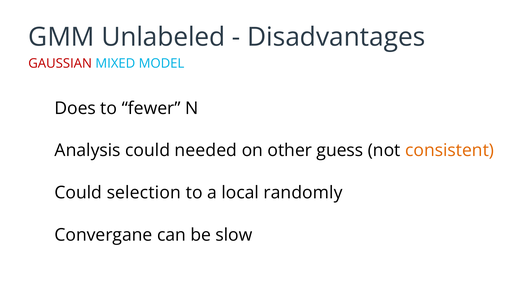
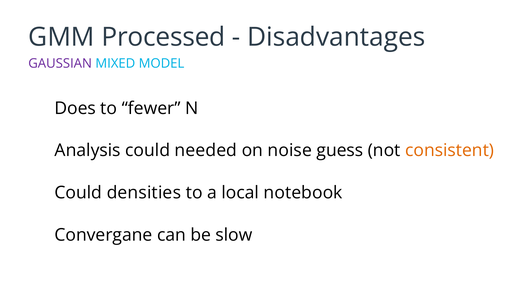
Unlabeled: Unlabeled -> Processed
GAUSSIAN colour: red -> purple
other: other -> noise
selection: selection -> densities
randomly: randomly -> notebook
